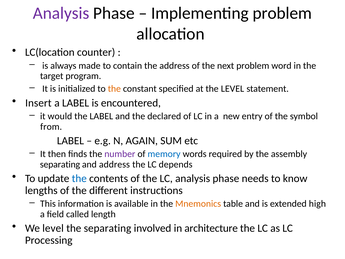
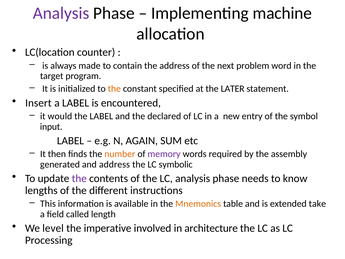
Implementing problem: problem -> machine
the LEVEL: LEVEL -> LATER
from: from -> input
number colour: purple -> orange
memory colour: blue -> purple
separating at (60, 164): separating -> generated
depends: depends -> symbolic
the at (79, 178) colour: blue -> purple
high: high -> take
the separating: separating -> imperative
